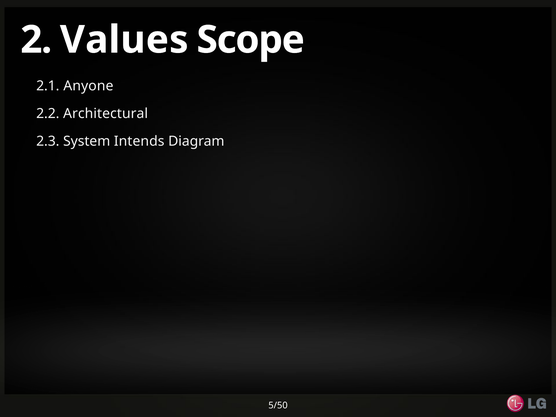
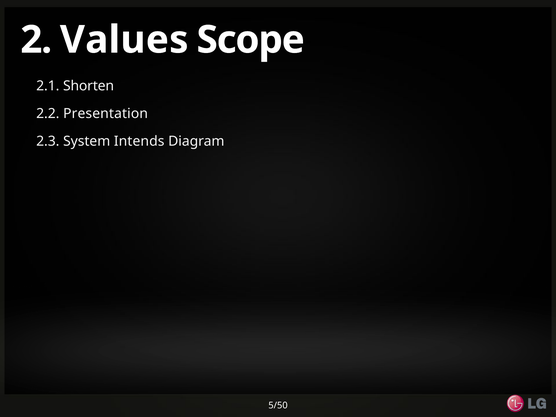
Anyone: Anyone -> Shorten
Architectural: Architectural -> Presentation
